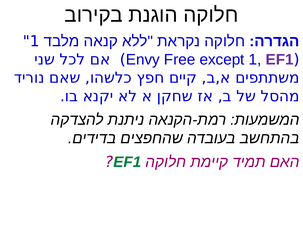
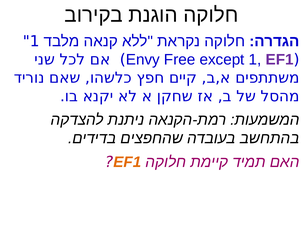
EF1 at (127, 162) colour: green -> orange
